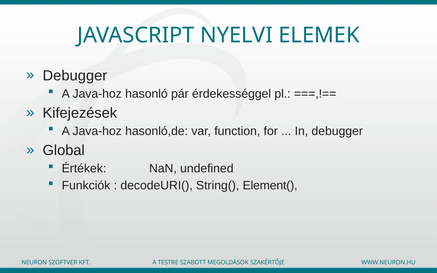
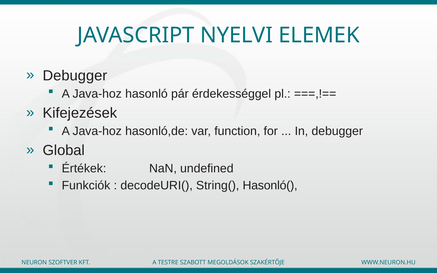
Element(: Element( -> Hasonló(
